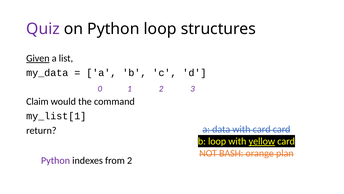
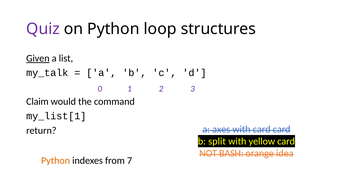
my_data: my_data -> my_talk
data: data -> axes
b loop: loop -> split
yellow underline: present -> none
plan: plan -> idea
Python at (55, 160) colour: purple -> orange
from 2: 2 -> 7
